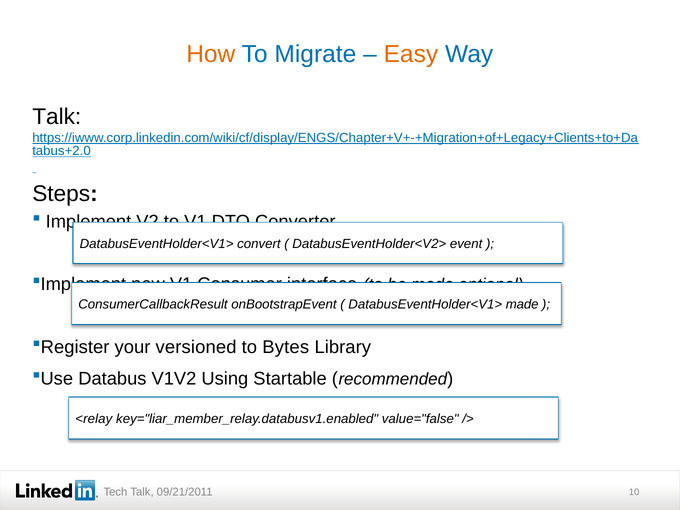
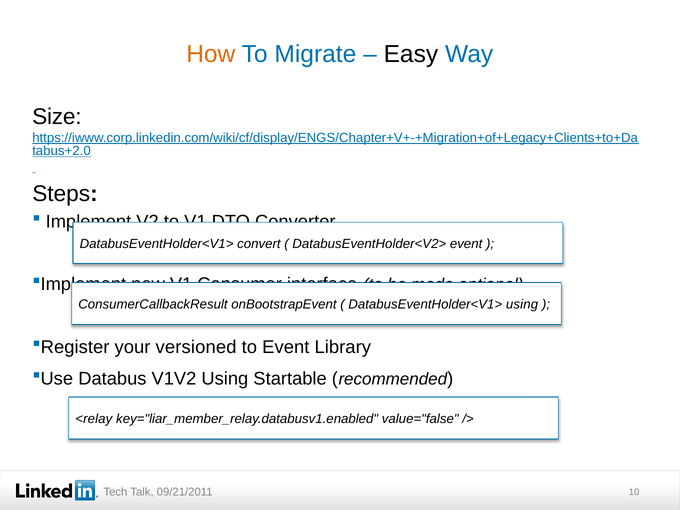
Easy colour: orange -> black
Talk at (57, 117): Talk -> Size
DatabusEventHolder<V1> made: made -> using
to Bytes: Bytes -> Event
